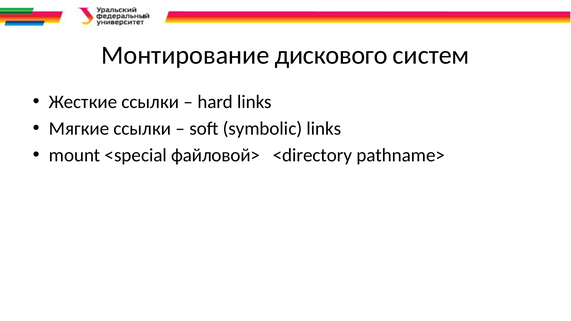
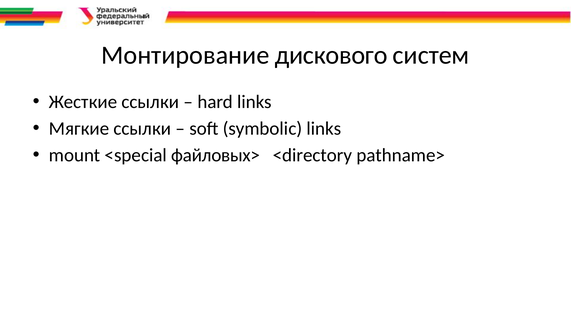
файловой>: файловой> -> файловых>
